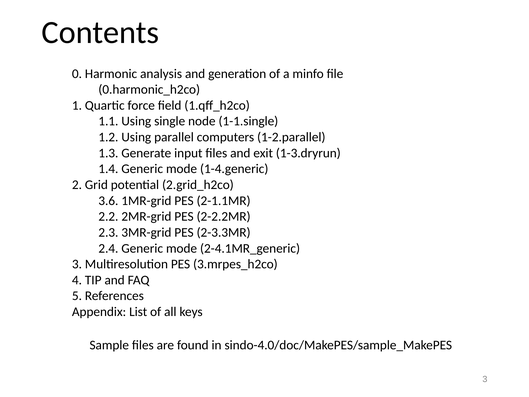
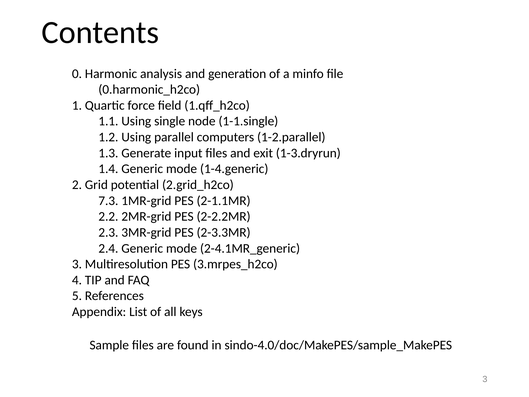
3.6: 3.6 -> 7.3
